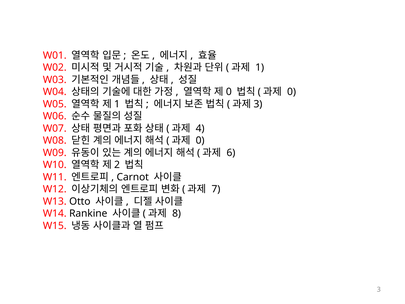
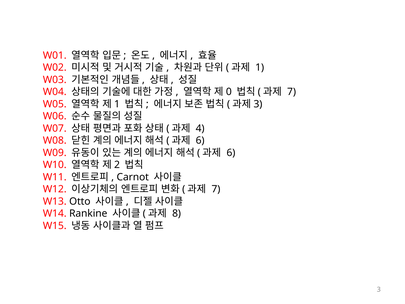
0 at (292, 92): 0 -> 7
0 at (200, 140): 0 -> 6
